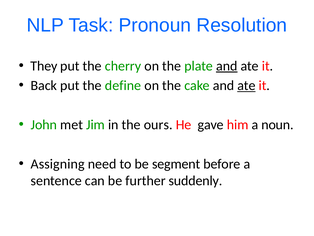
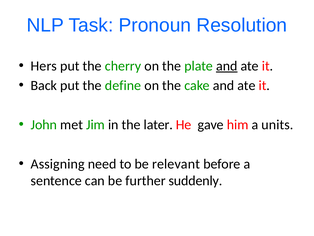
They: They -> Hers
ate at (246, 85) underline: present -> none
ours: ours -> later
noun: noun -> units
segment: segment -> relevant
